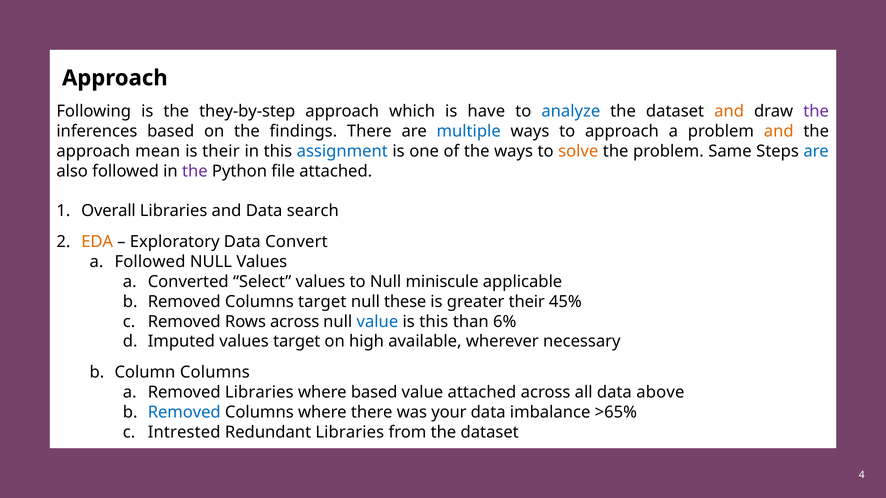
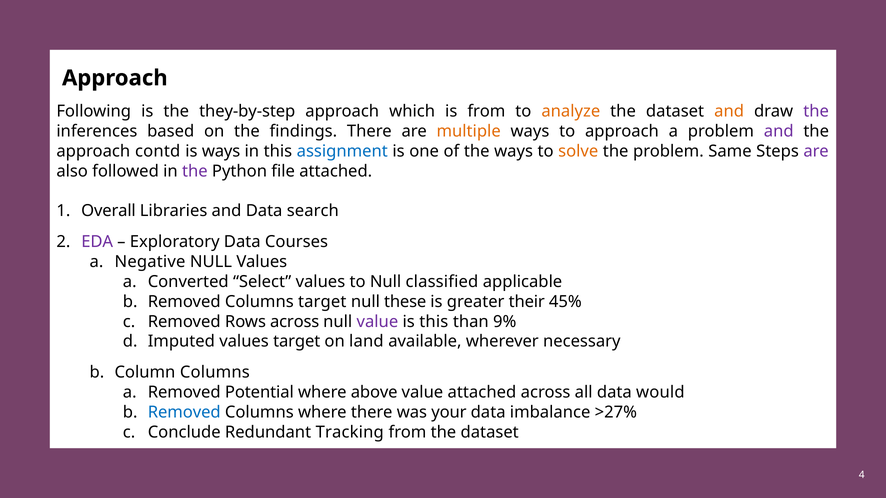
is have: have -> from
analyze colour: blue -> orange
multiple colour: blue -> orange
and at (779, 131) colour: orange -> purple
mean: mean -> contd
is their: their -> ways
are at (816, 151) colour: blue -> purple
EDA colour: orange -> purple
Convert: Convert -> Courses
a Followed: Followed -> Negative
miniscule: miniscule -> classified
value at (377, 322) colour: blue -> purple
6%: 6% -> 9%
high: high -> land
Removed Libraries: Libraries -> Potential
where based: based -> above
above: above -> would
>65%: >65% -> >27%
Intrested: Intrested -> Conclude
Redundant Libraries: Libraries -> Tracking
